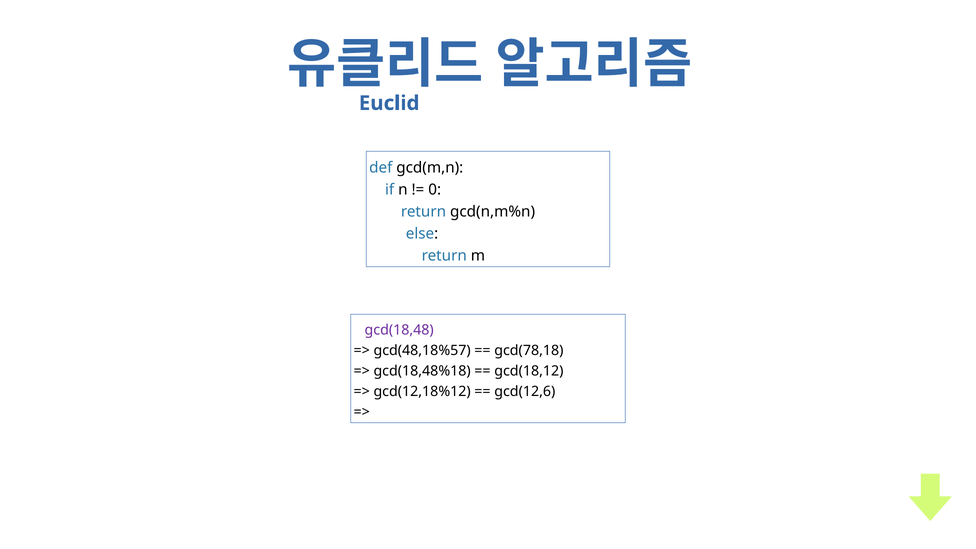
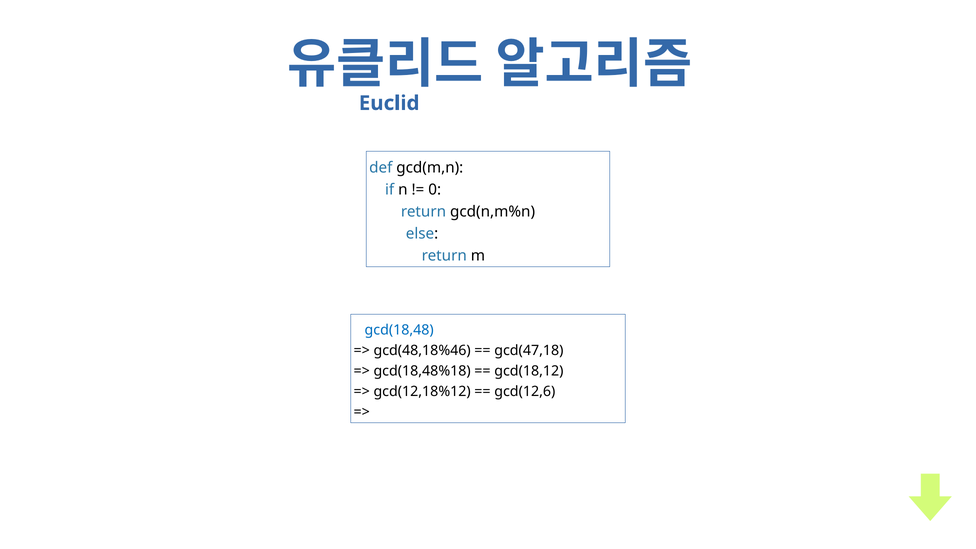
gcd(18,48 colour: purple -> blue
gcd(48,18%57: gcd(48,18%57 -> gcd(48,18%46
gcd(78,18: gcd(78,18 -> gcd(47,18
